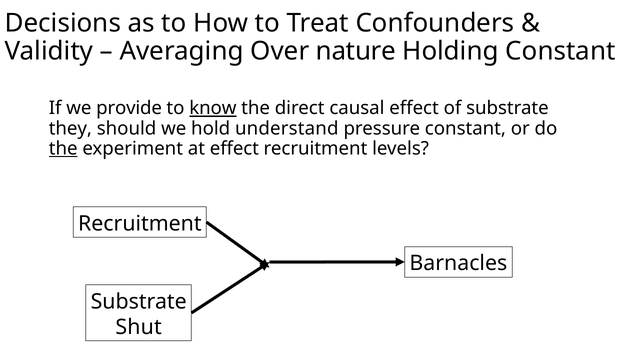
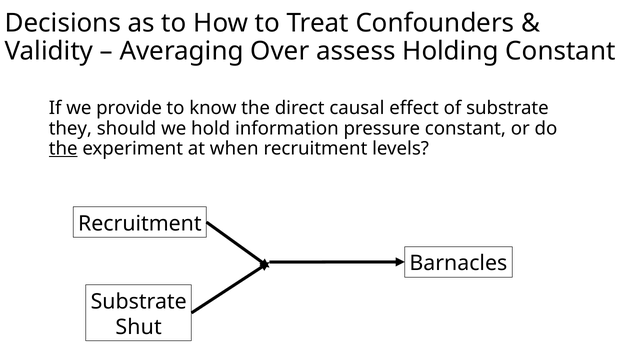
nature: nature -> assess
know underline: present -> none
understand: understand -> information
at effect: effect -> when
